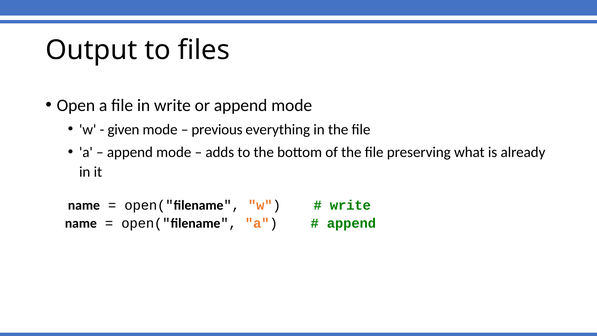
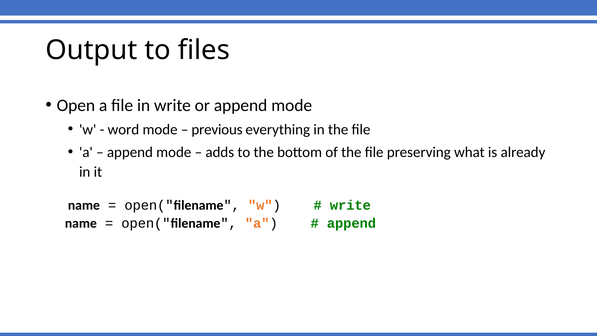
given: given -> word
